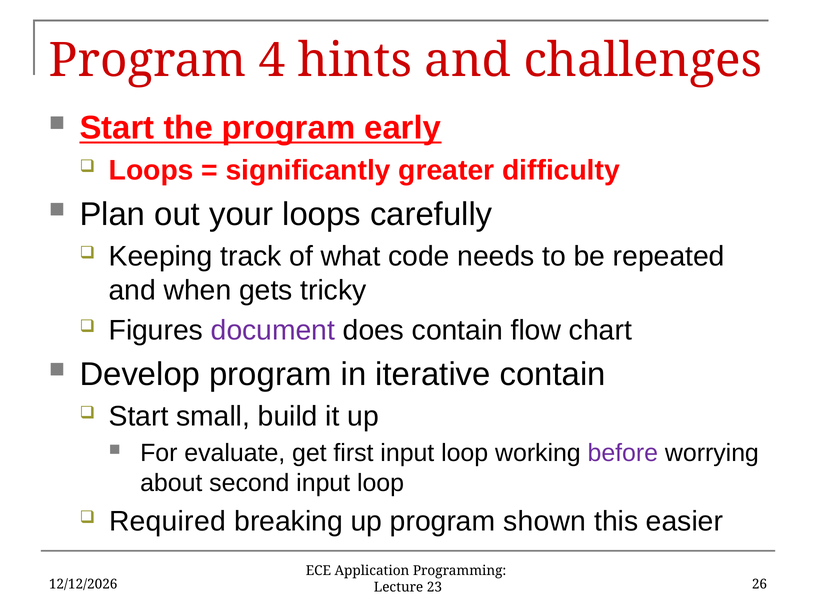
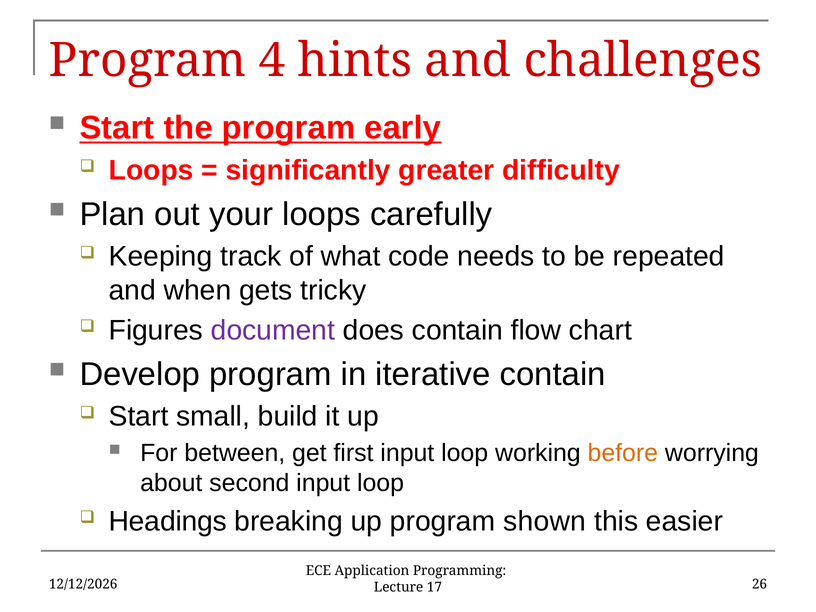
evaluate: evaluate -> between
before colour: purple -> orange
Required: Required -> Headings
23: 23 -> 17
